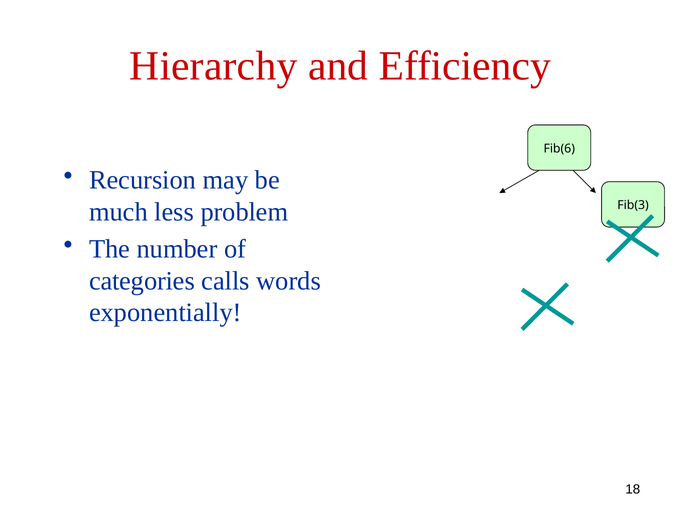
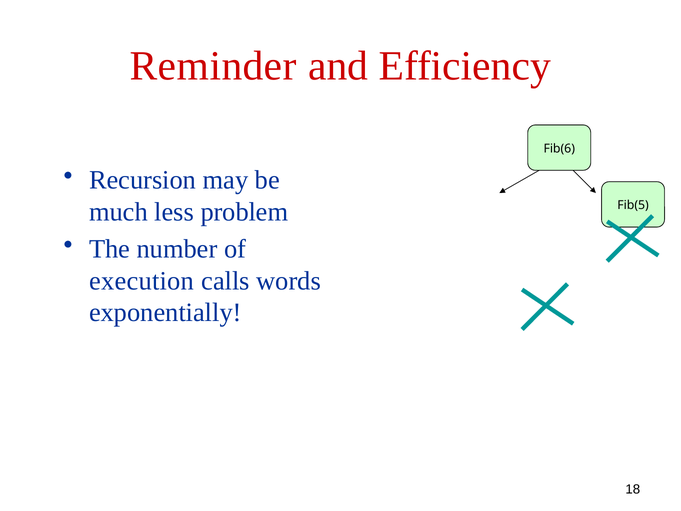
Hierarchy: Hierarchy -> Reminder
Fib(3: Fib(3 -> Fib(5
categories: categories -> execution
